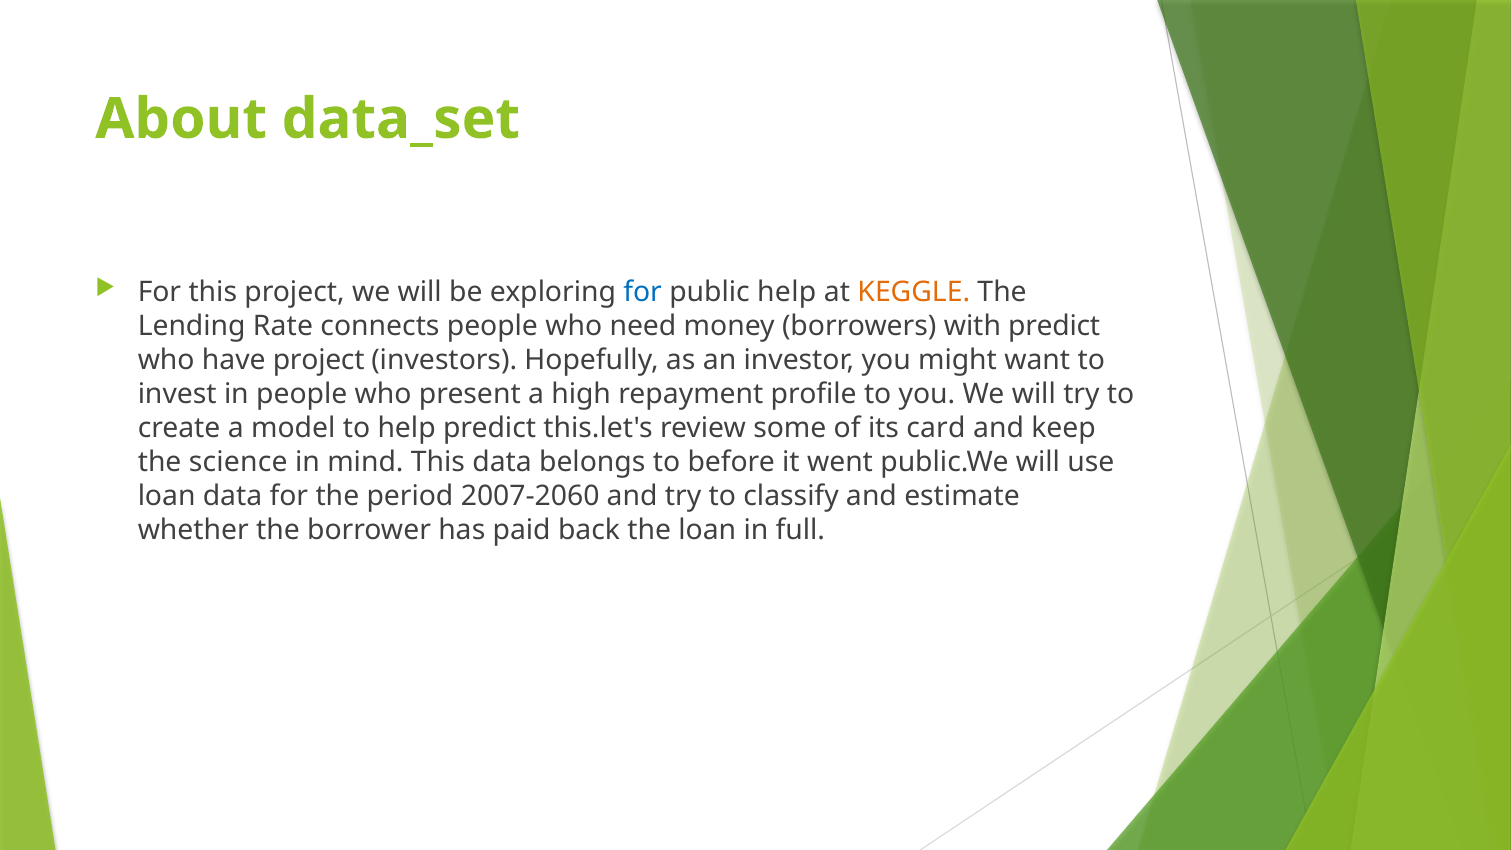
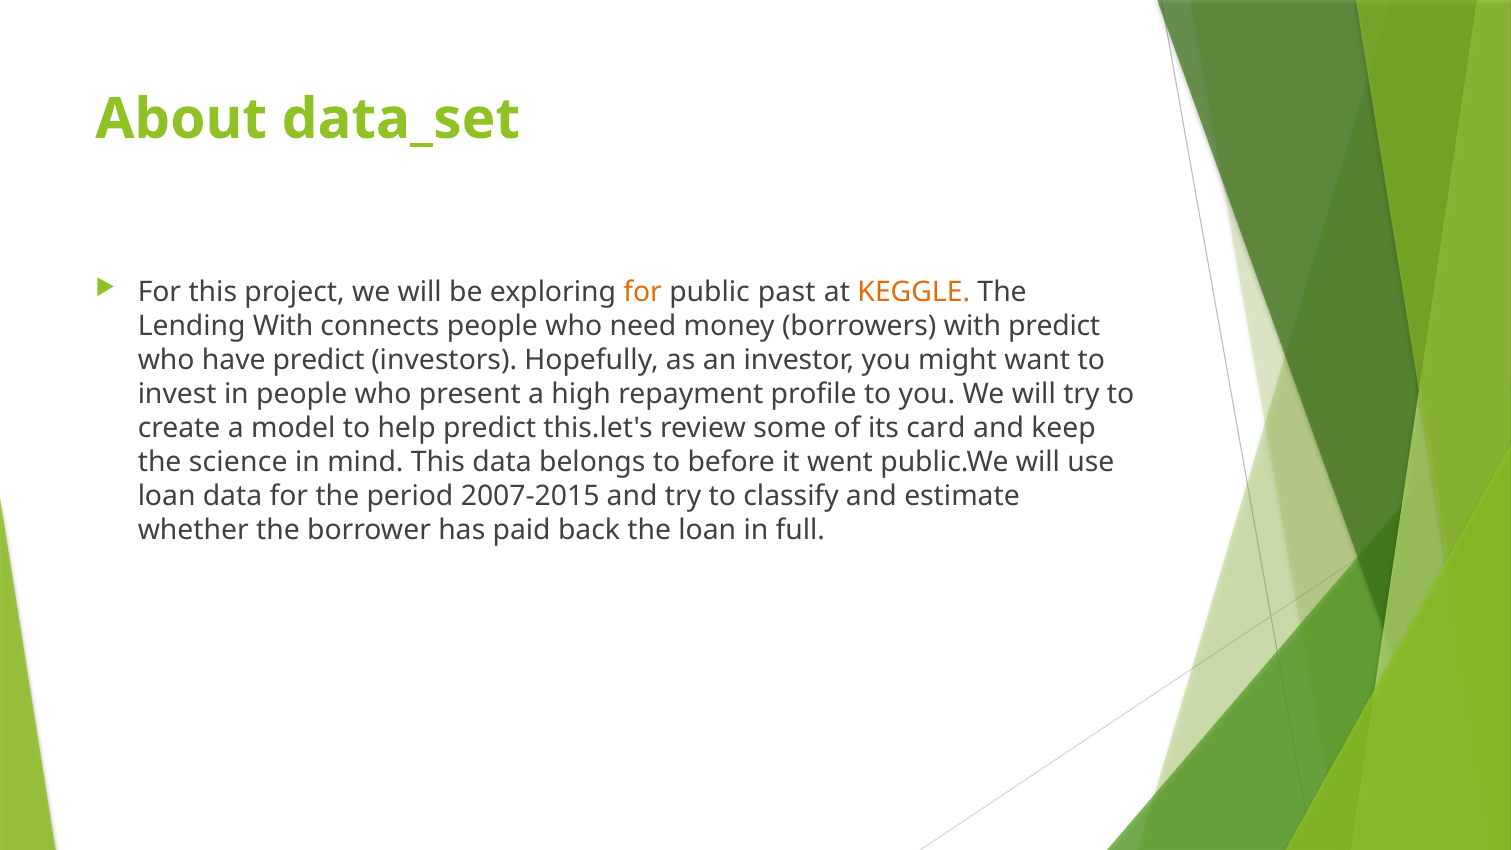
for at (643, 292) colour: blue -> orange
public help: help -> past
Lending Rate: Rate -> With
have project: project -> predict
2007-2060: 2007-2060 -> 2007-2015
